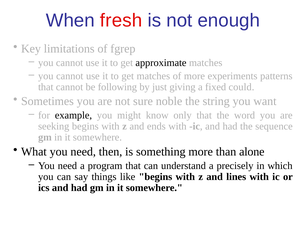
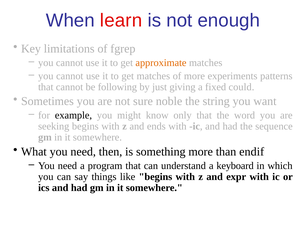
fresh: fresh -> learn
approximate colour: black -> orange
alone: alone -> endif
precisely: precisely -> keyboard
lines: lines -> expr
